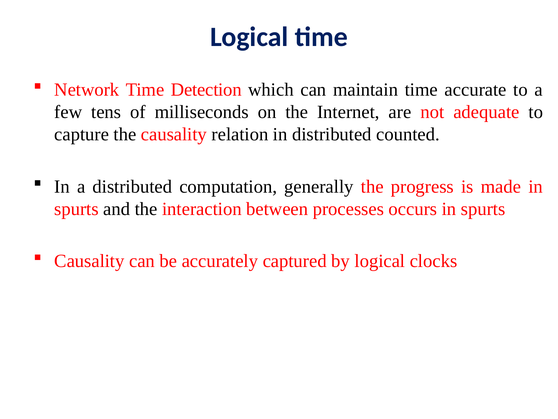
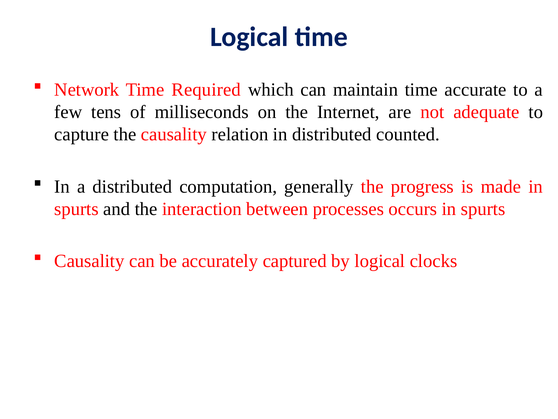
Detection: Detection -> Required
